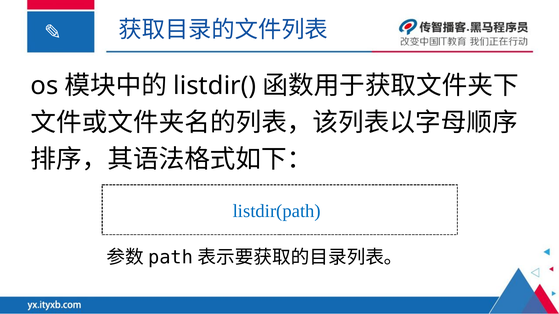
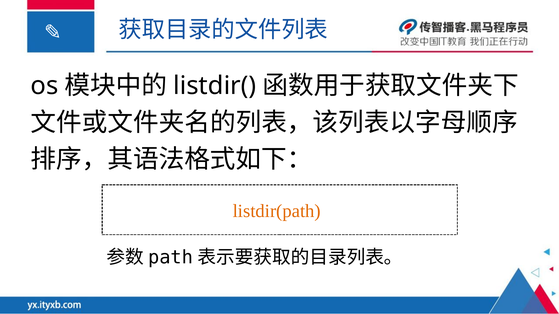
listdir(path colour: blue -> orange
